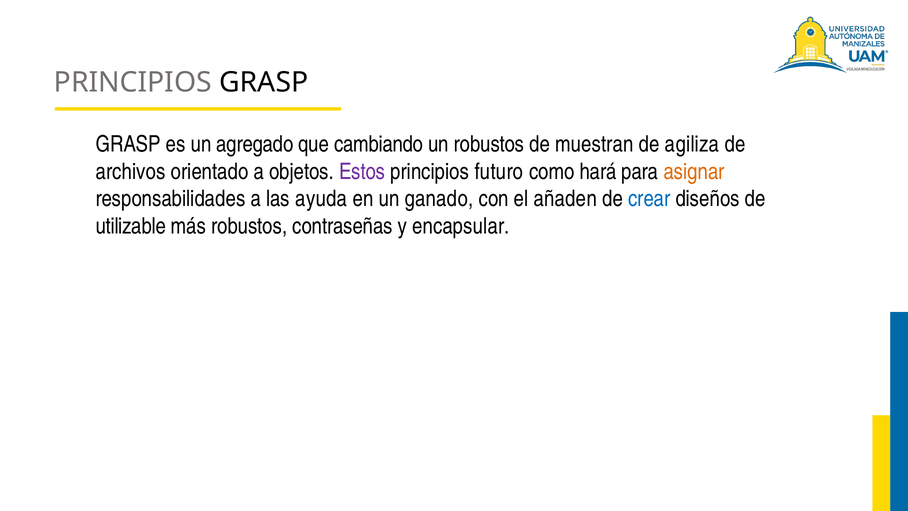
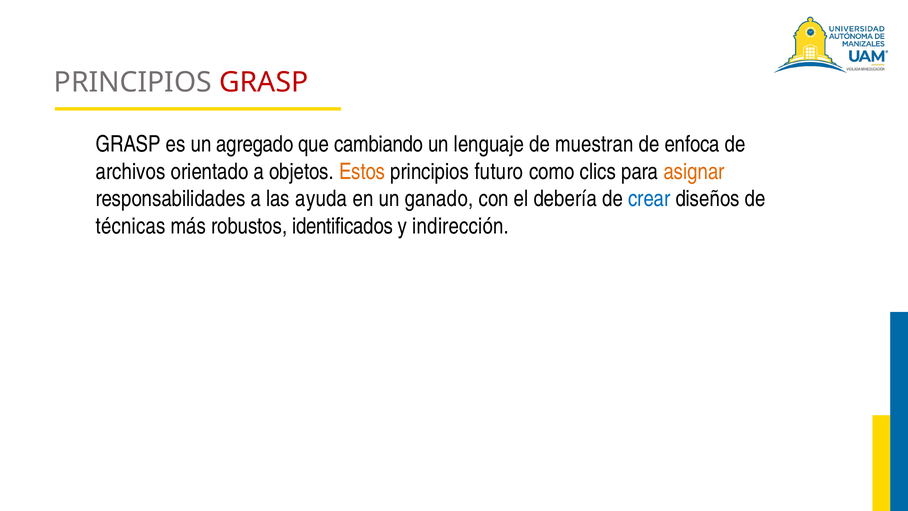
GRASP at (264, 82) colour: black -> red
un robustos: robustos -> lenguaje
agiliza: agiliza -> enfoca
Estos colour: purple -> orange
hará: hará -> clics
añaden: añaden -> debería
utilizable: utilizable -> técnicas
contraseñas: contraseñas -> identificados
encapsular: encapsular -> indirección
